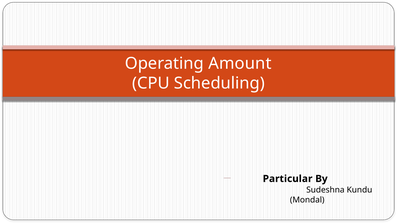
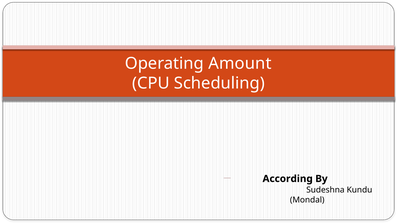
Particular: Particular -> According
